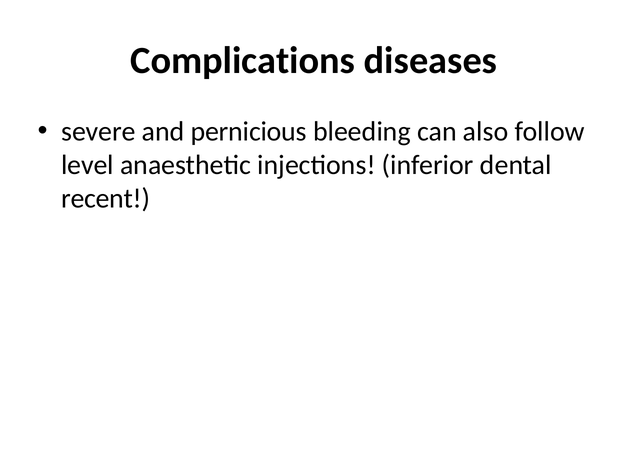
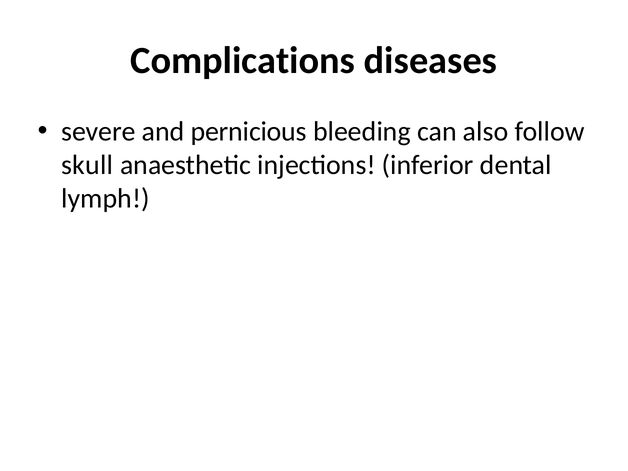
level: level -> skull
recent: recent -> lymph
